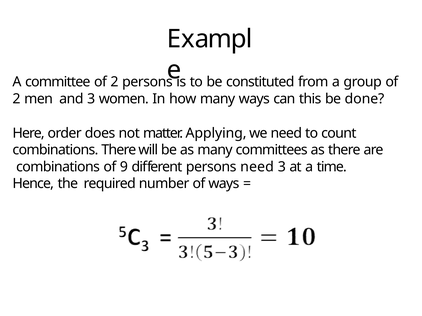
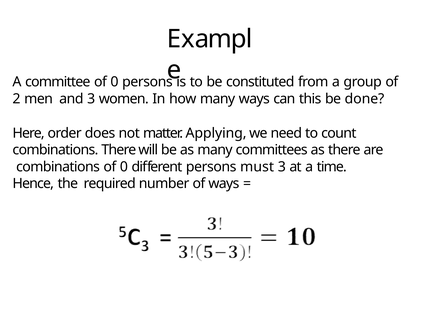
committee of 2: 2 -> 0
combinations of 9: 9 -> 0
persons need: need -> must
